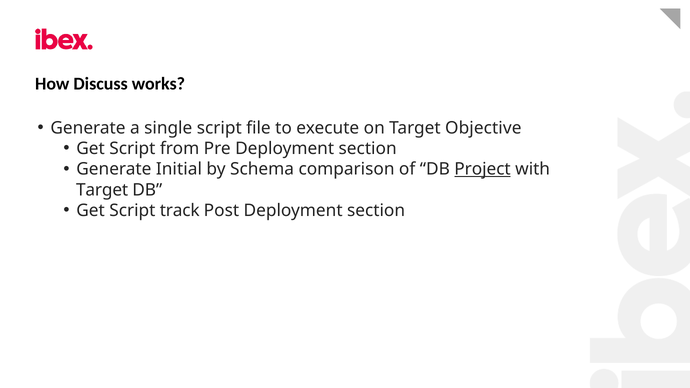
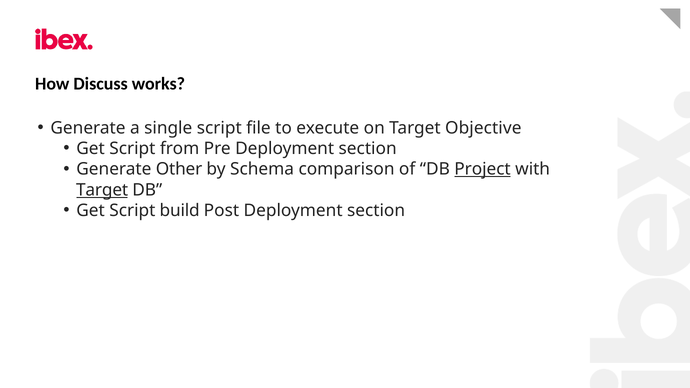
Initial: Initial -> Other
Target at (102, 190) underline: none -> present
track: track -> build
